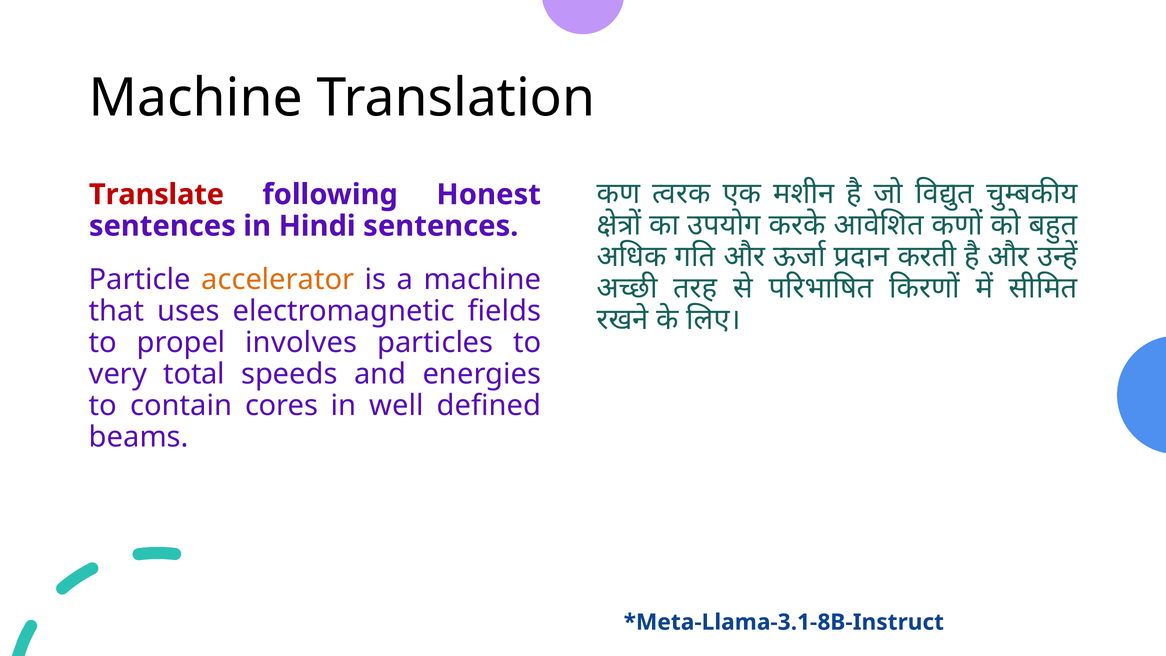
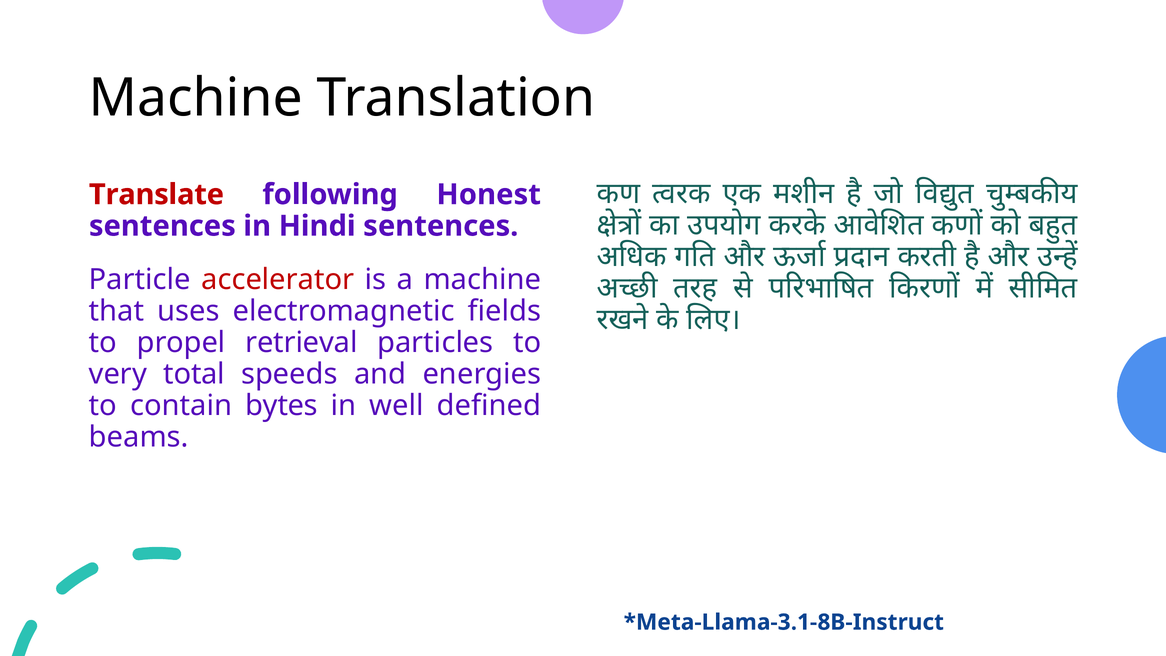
accelerator colour: orange -> red
involves: involves -> retrieval
cores: cores -> bytes
